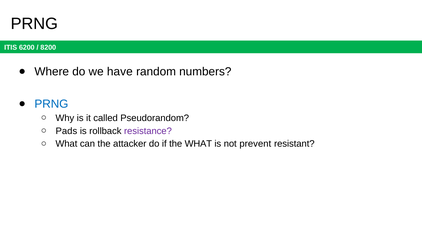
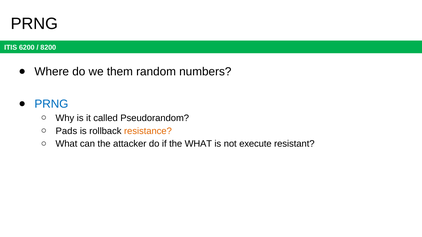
have: have -> them
resistance colour: purple -> orange
prevent: prevent -> execute
